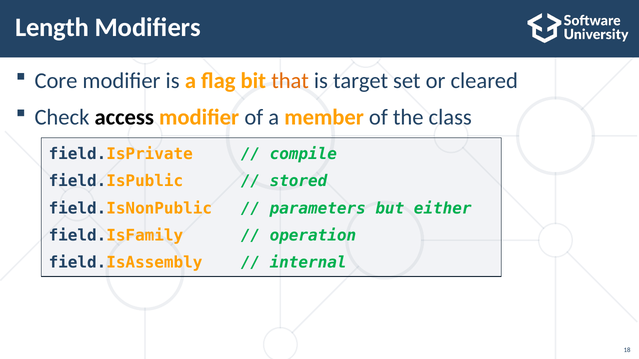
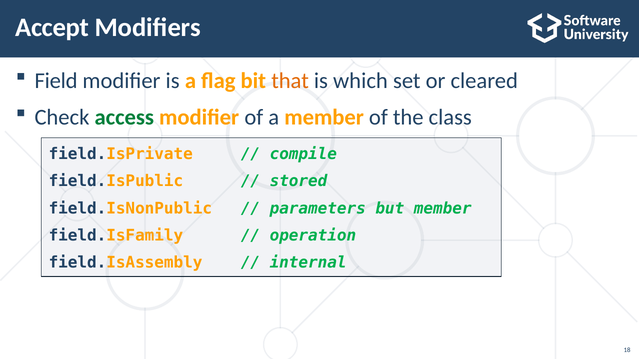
Length: Length -> Accept
Core: Core -> Field
target: target -> which
access colour: black -> green
but either: either -> member
